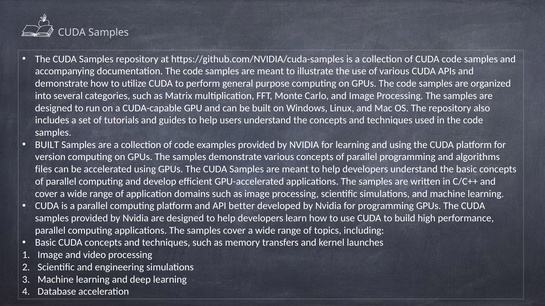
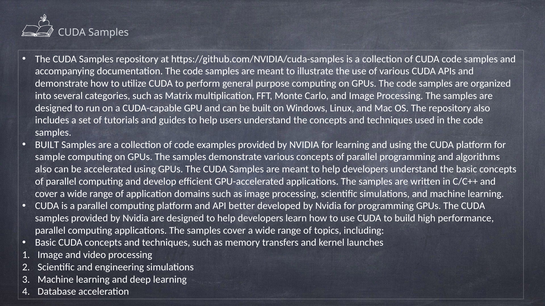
version: version -> sample
files at (43, 169): files -> also
